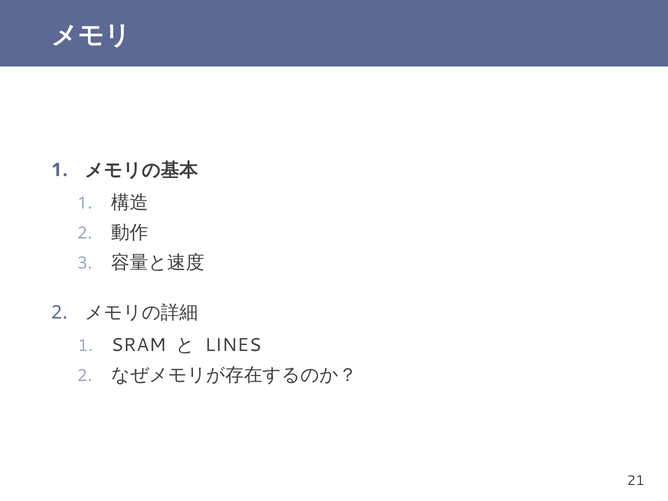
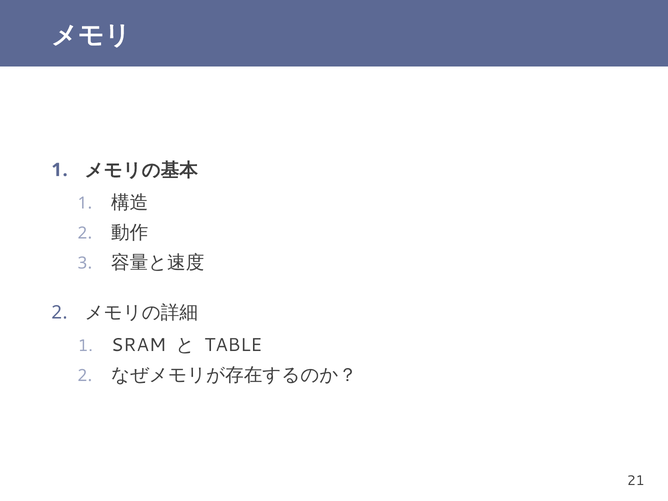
LINES: LINES -> TABLE
